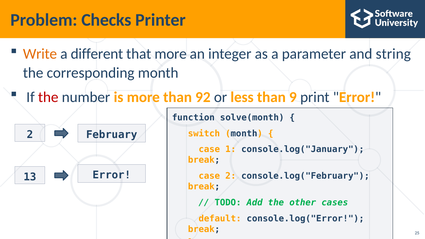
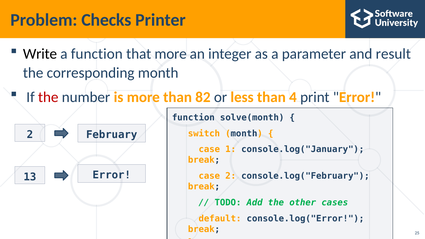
Write colour: orange -> black
a different: different -> function
string: string -> result
92: 92 -> 82
9: 9 -> 4
